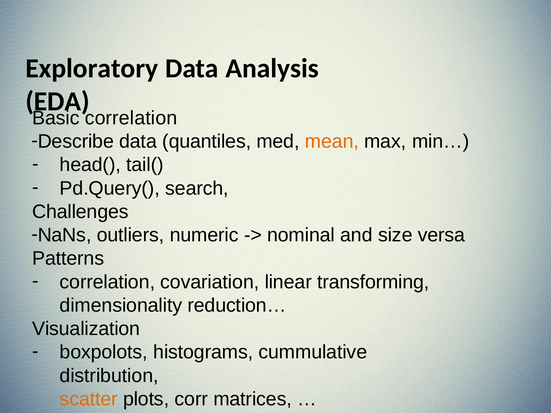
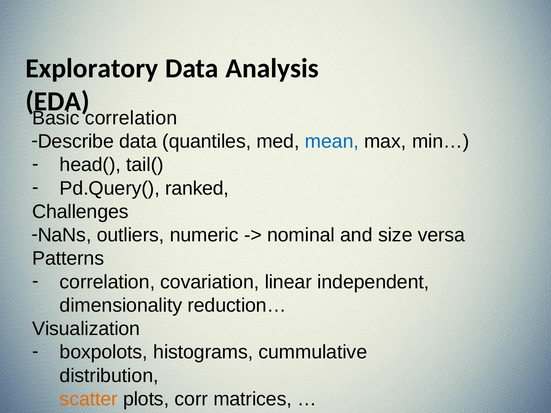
mean colour: orange -> blue
search: search -> ranked
transforming: transforming -> independent
